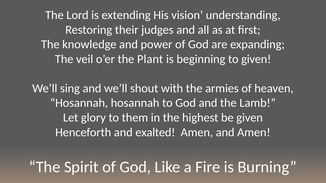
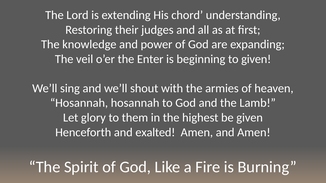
vision: vision -> chord
Plant: Plant -> Enter
